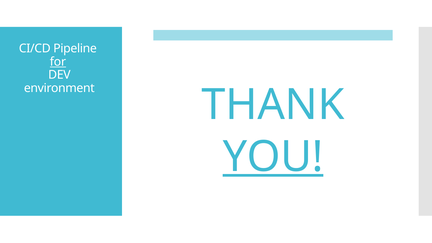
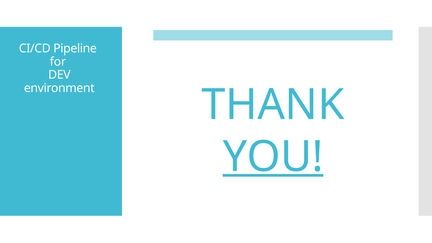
for underline: present -> none
